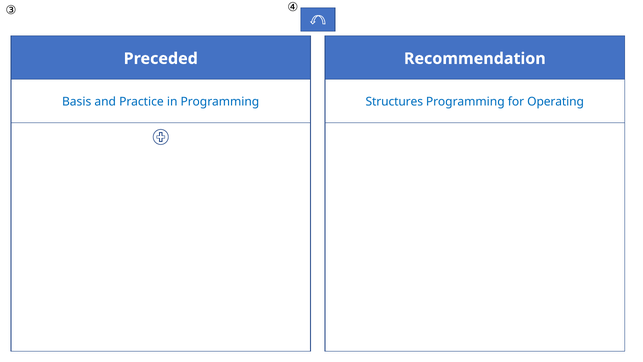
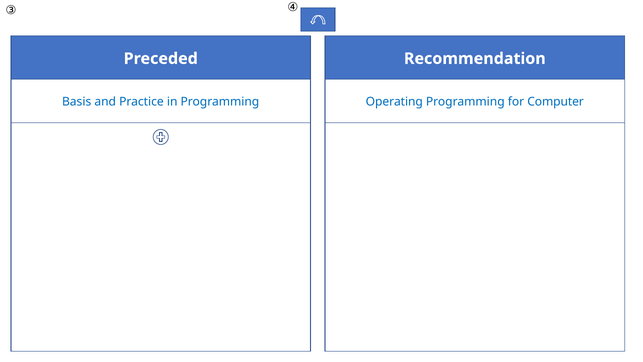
Structures: Structures -> Operating
Operating: Operating -> Computer
